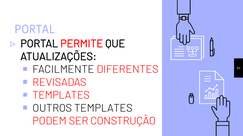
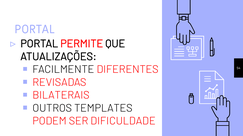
TEMPLATES at (61, 96): TEMPLATES -> BILATERAIS
CONSTRUÇÃO: CONSTRUÇÃO -> DIFICULDADE
